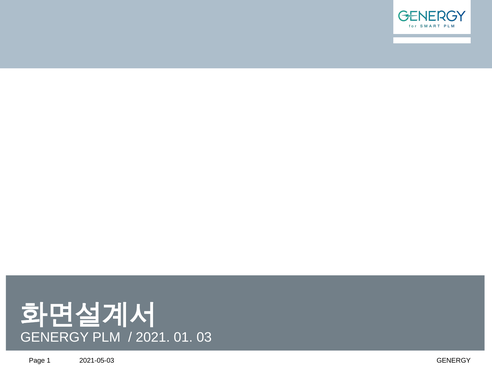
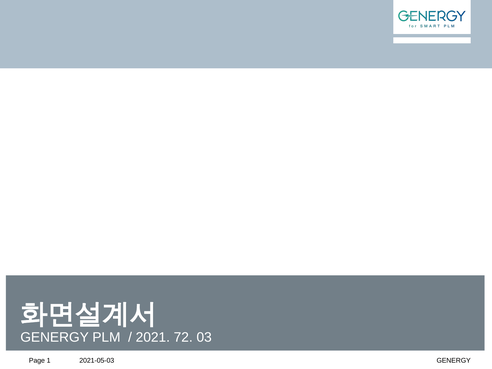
01: 01 -> 72
